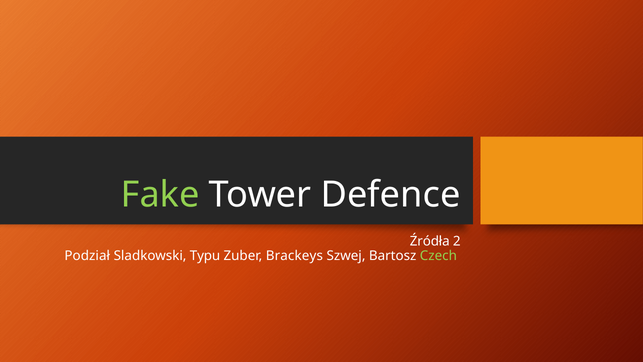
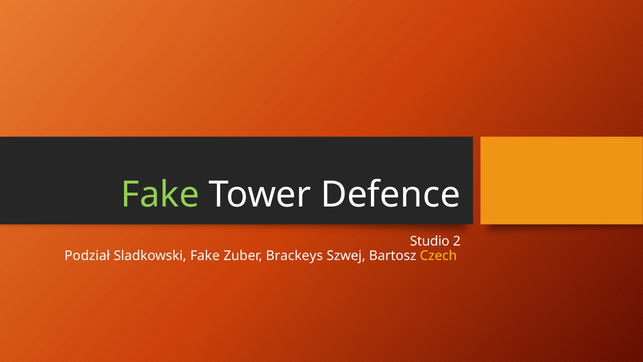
Źródła: Źródła -> Studio
Sladkowski Typu: Typu -> Fake
Czech colour: light green -> yellow
